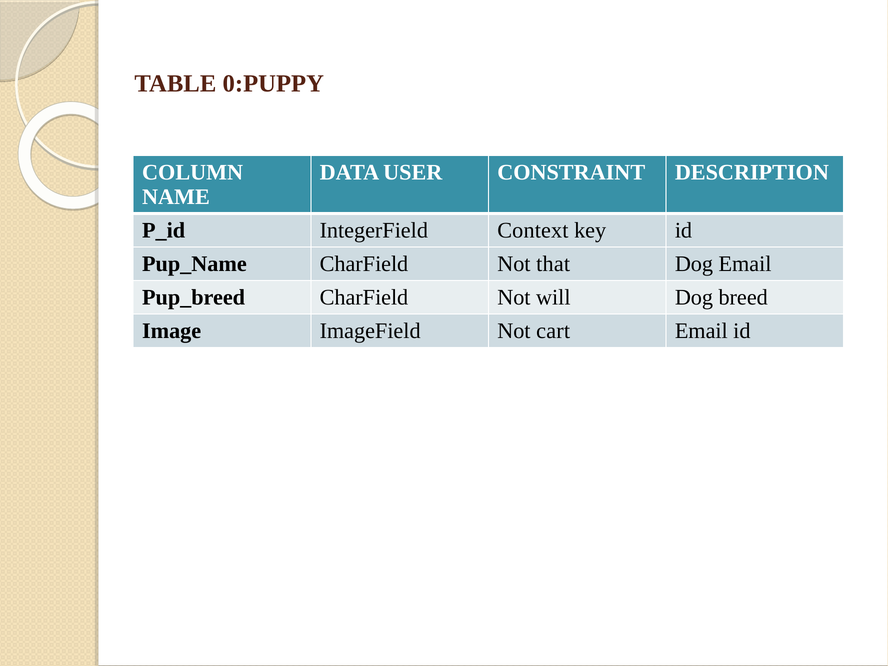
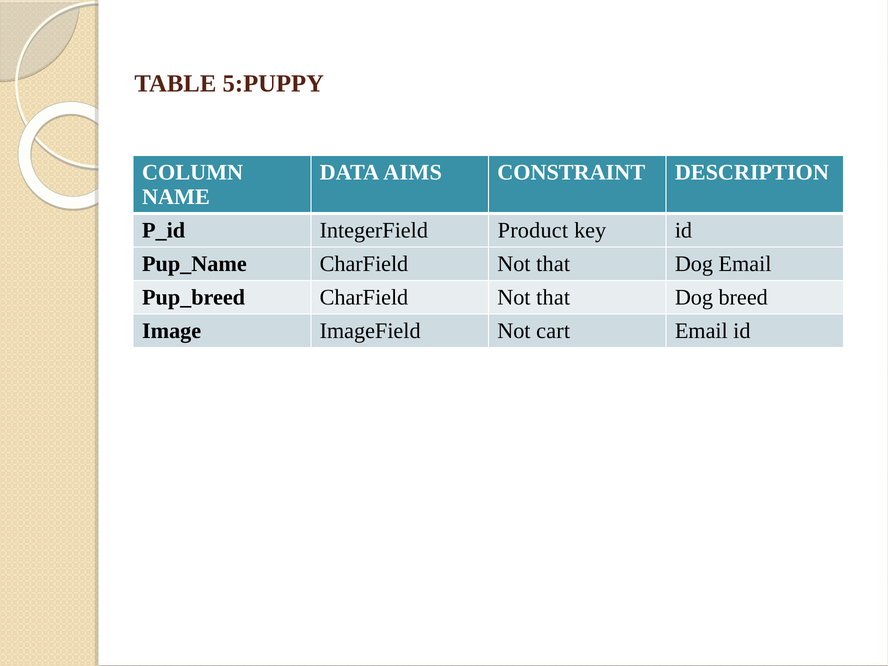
0:PUPPY: 0:PUPPY -> 5:PUPPY
USER: USER -> AIMS
Context: Context -> Product
will at (553, 297): will -> that
